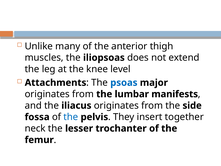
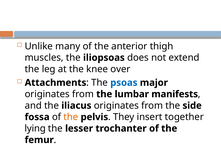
level: level -> over
the at (71, 117) colour: blue -> orange
neck: neck -> lying
